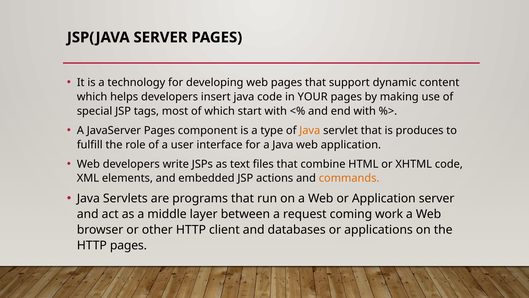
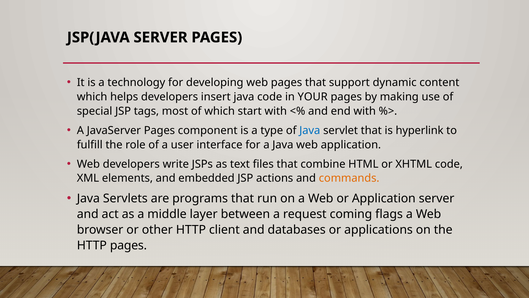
Java at (310, 130) colour: orange -> blue
produces: produces -> hyperlink
work: work -> flags
